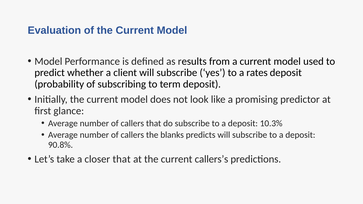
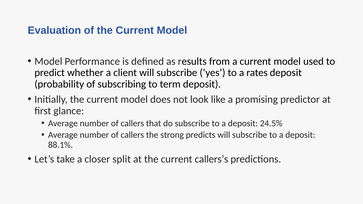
10.3%: 10.3% -> 24.5%
blanks: blanks -> strong
90.8%: 90.8% -> 88.1%
closer that: that -> split
